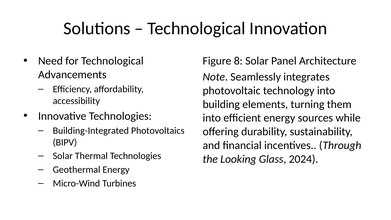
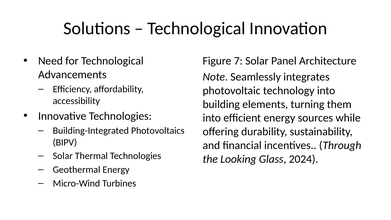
8: 8 -> 7
